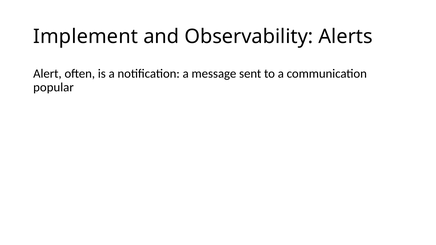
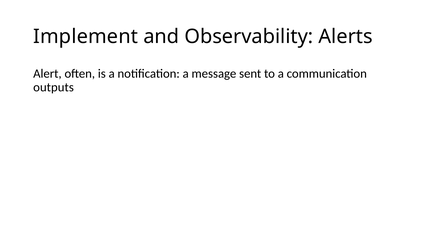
popular: popular -> outputs
